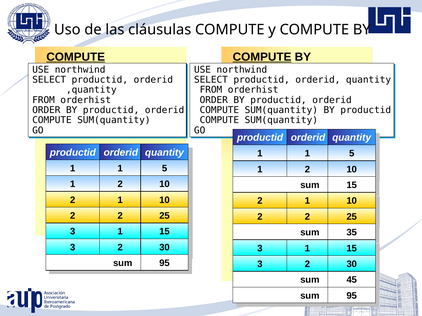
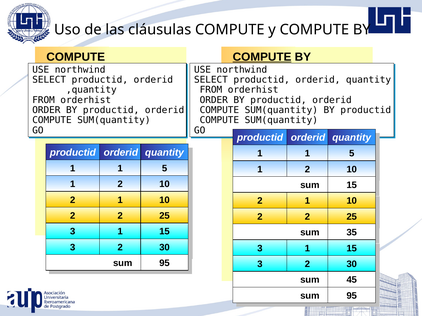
COMPUTE at (76, 57) underline: present -> none
